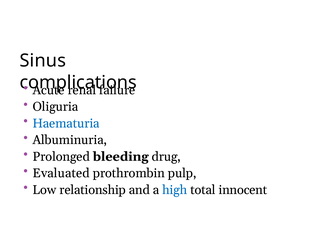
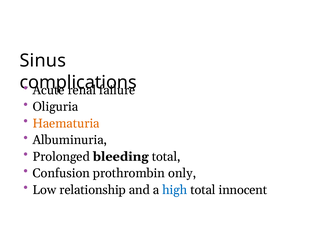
Haematuria colour: blue -> orange
bleeding drug: drug -> total
Evaluated: Evaluated -> Confusion
pulp: pulp -> only
